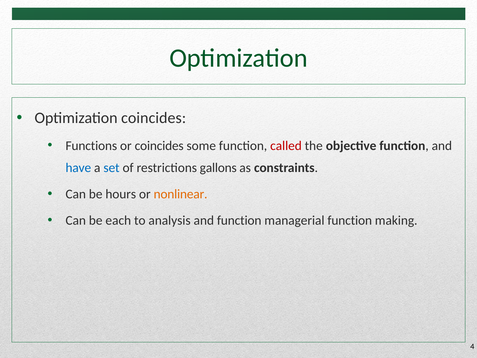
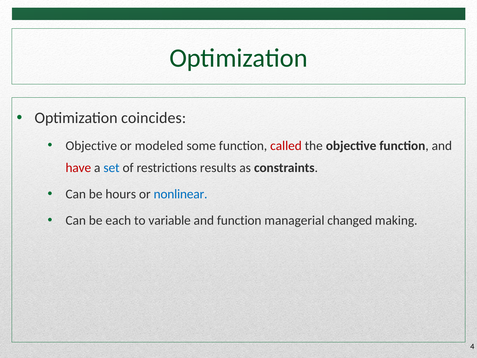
Functions at (91, 146): Functions -> Objective
or coincides: coincides -> modeled
have colour: blue -> red
gallons: gallons -> results
nonlinear colour: orange -> blue
analysis: analysis -> variable
managerial function: function -> changed
